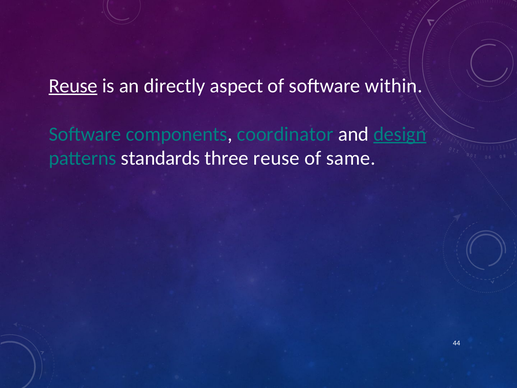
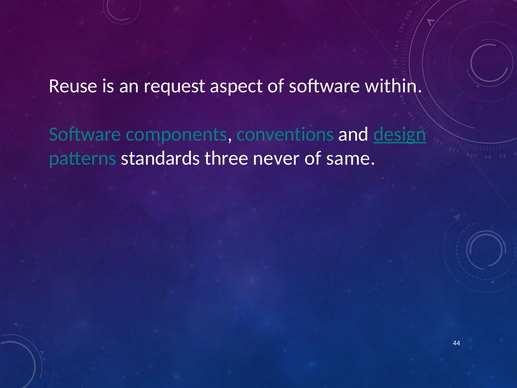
Reuse at (73, 86) underline: present -> none
directly: directly -> request
coordinator: coordinator -> conventions
three reuse: reuse -> never
